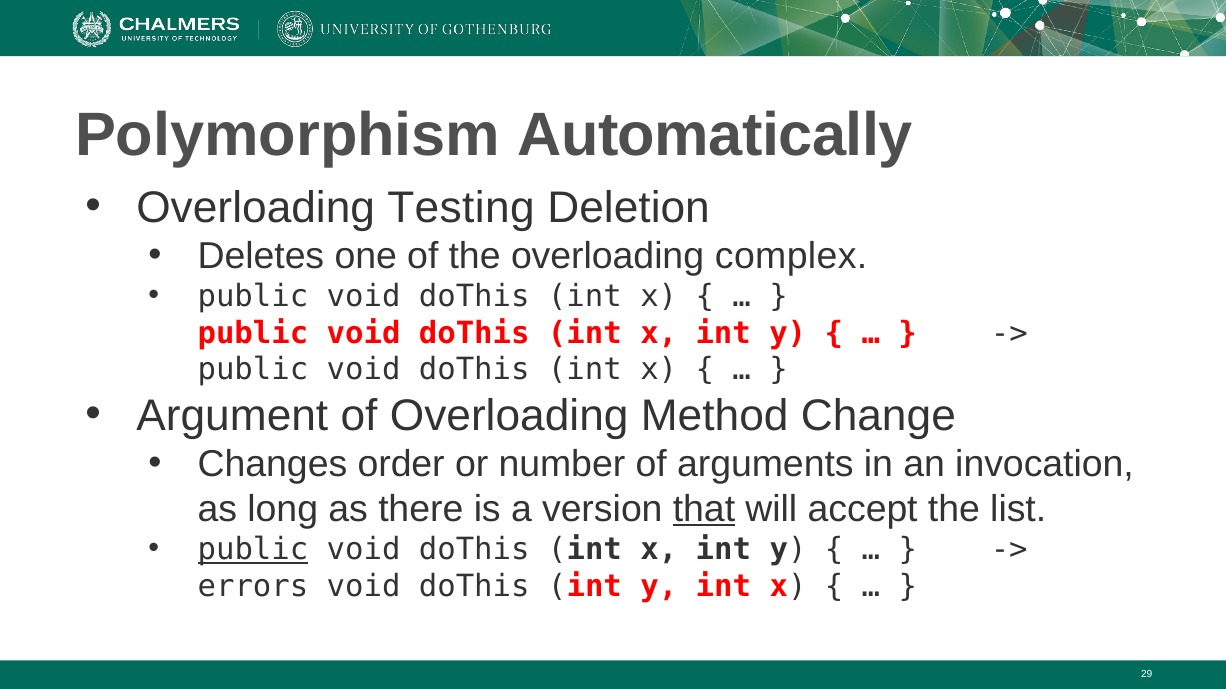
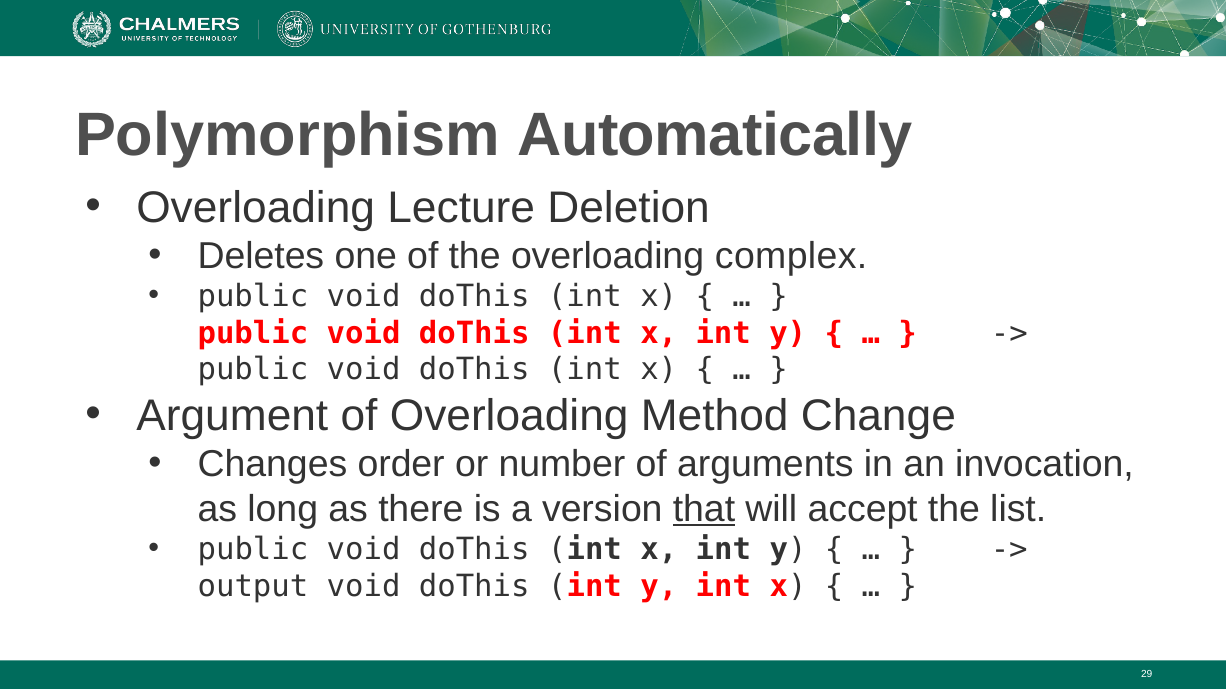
Testing: Testing -> Lecture
public at (253, 550) underline: present -> none
errors: errors -> output
